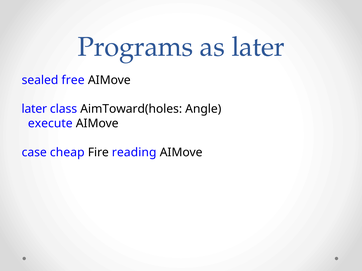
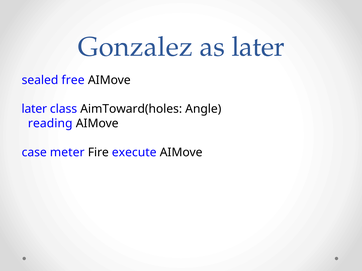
Programs: Programs -> Gonzalez
execute: execute -> reading
cheap: cheap -> meter
reading: reading -> execute
